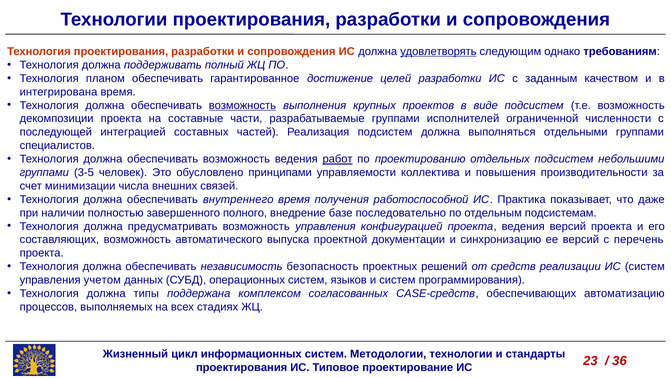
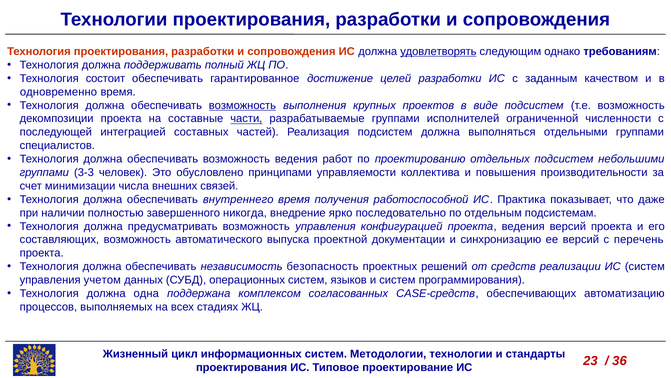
планом: планом -> состоит
интегрирована: интегрирована -> одновременно
части underline: none -> present
работ underline: present -> none
3-5: 3-5 -> 3-3
полного: полного -> никогда
базе: базе -> ярко
типы: типы -> одна
